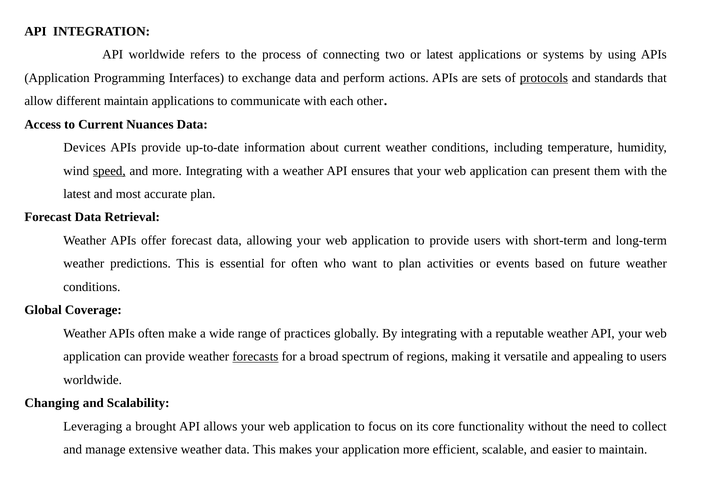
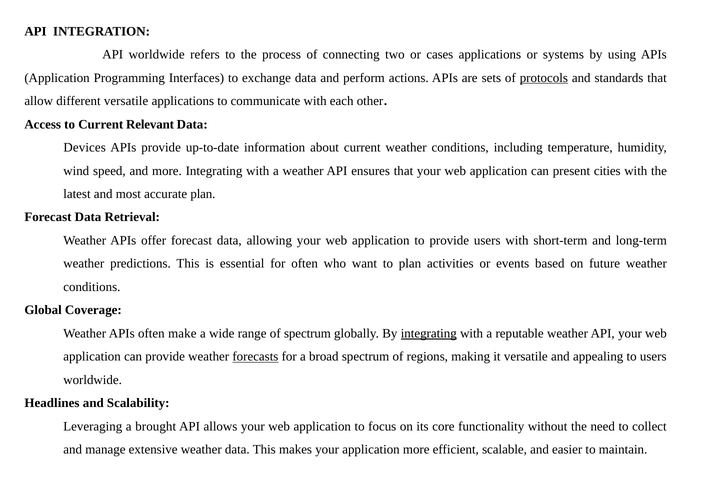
or latest: latest -> cases
different maintain: maintain -> versatile
Nuances: Nuances -> Relevant
speed underline: present -> none
them: them -> cities
of practices: practices -> spectrum
integrating at (429, 334) underline: none -> present
Changing: Changing -> Headlines
